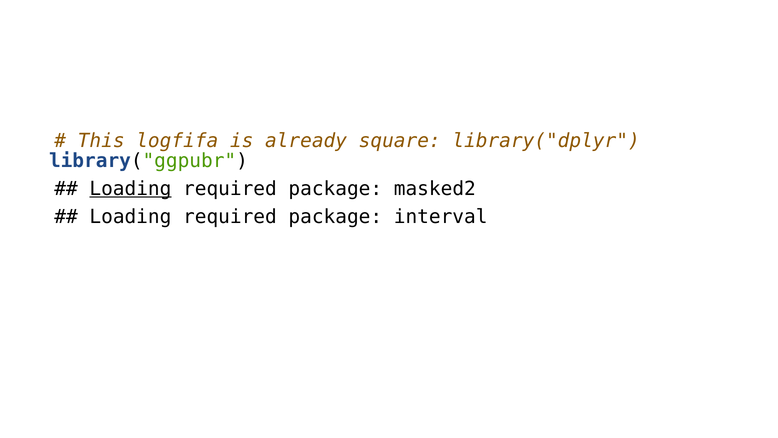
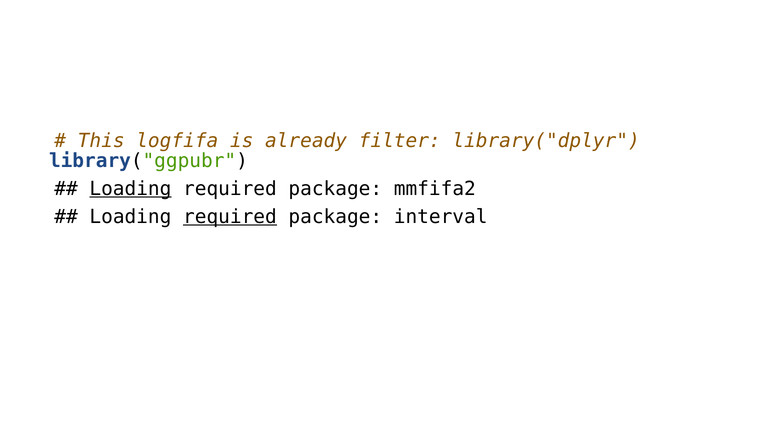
square: square -> filter
masked2: masked2 -> mmfifa2
required at (230, 217) underline: none -> present
